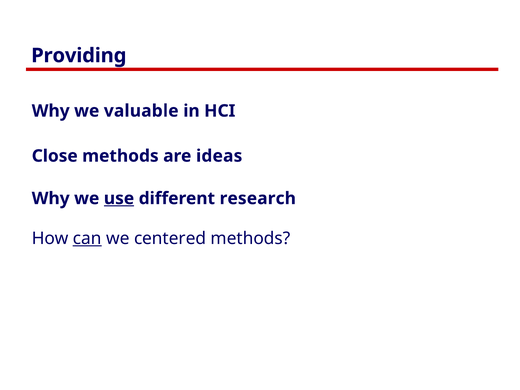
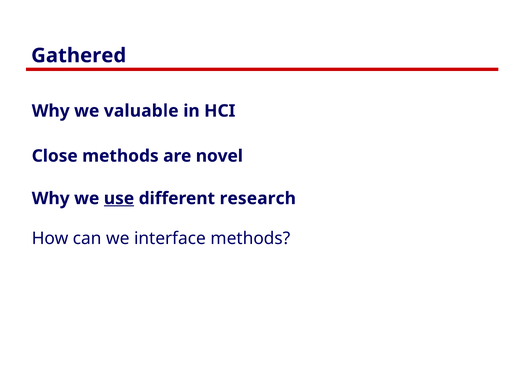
Providing: Providing -> Gathered
ideas: ideas -> novel
can underline: present -> none
centered: centered -> interface
